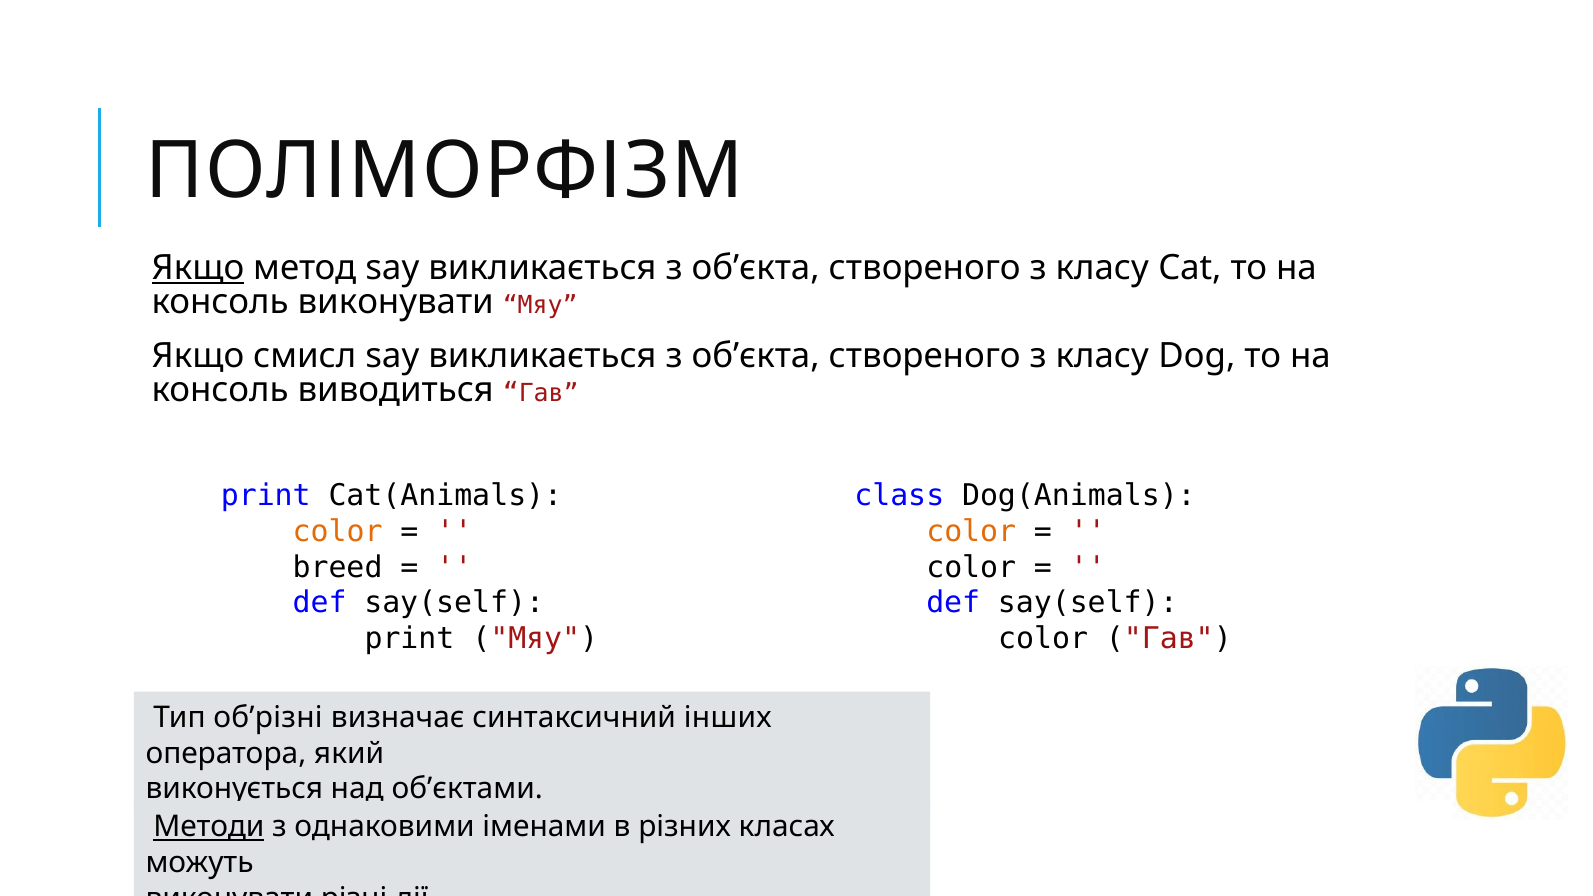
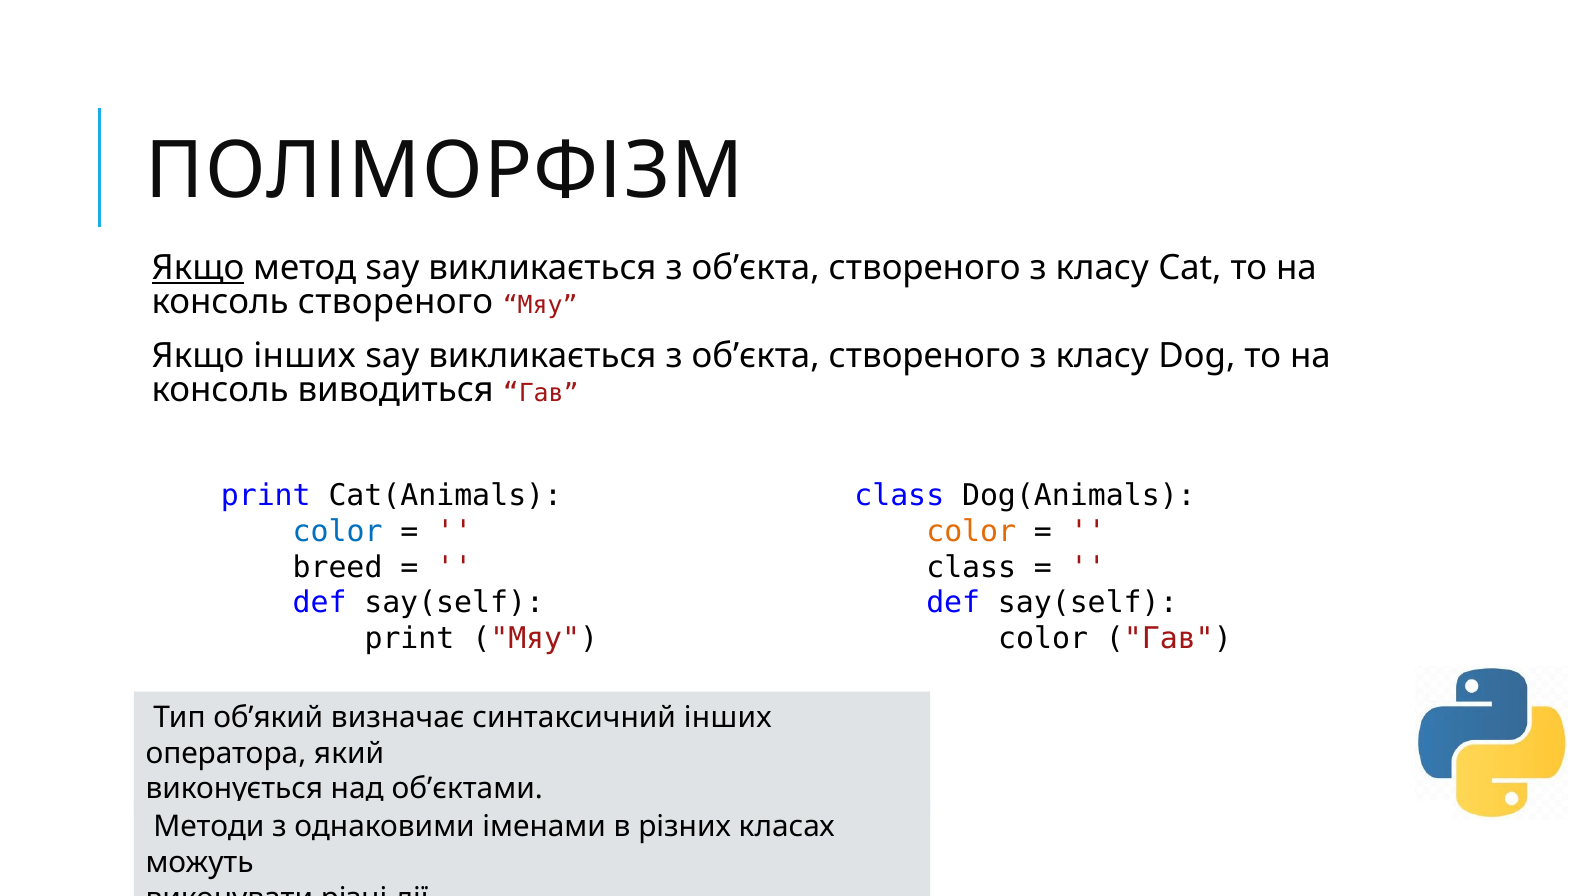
консоль виконувати: виконувати -> створеного
Якщо смисл: смисл -> інших
color at (338, 531) colour: orange -> blue
color at (971, 567): color -> class
об’різні: об’різні -> об’який
Методи underline: present -> none
